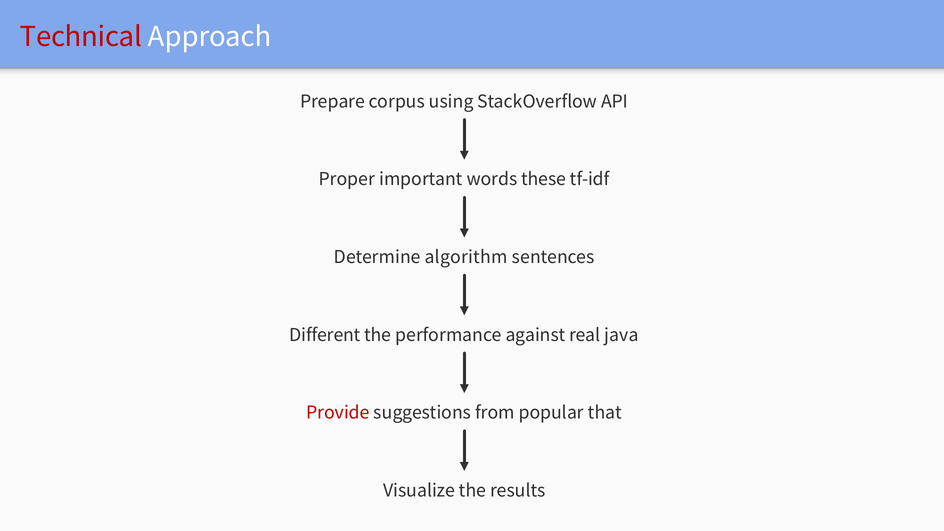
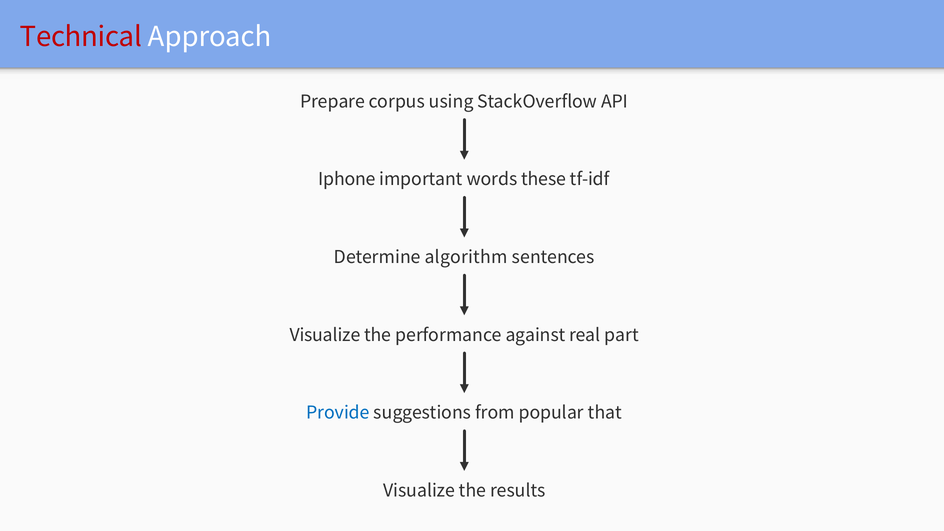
Proper: Proper -> Iphone
Different at (325, 335): Different -> Visualize
java: java -> part
Provide colour: red -> blue
